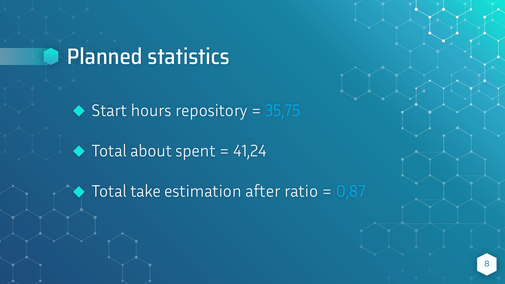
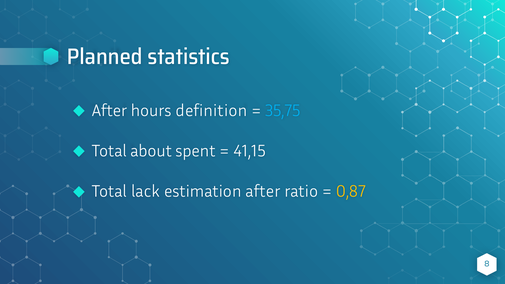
Start at (109, 110): Start -> After
repository: repository -> definition
41,24: 41,24 -> 41,15
take: take -> lack
0,87 colour: light blue -> yellow
